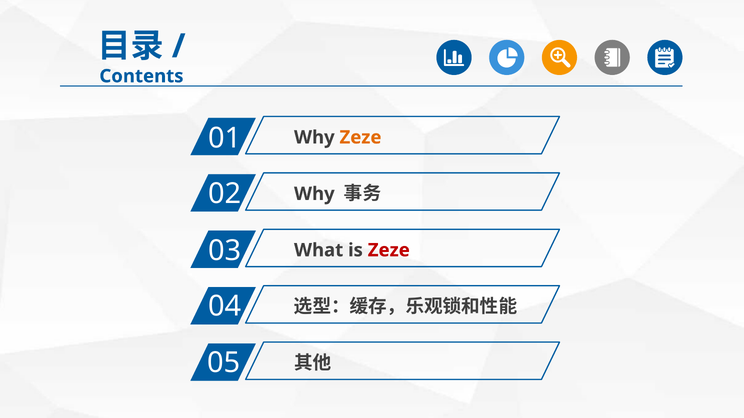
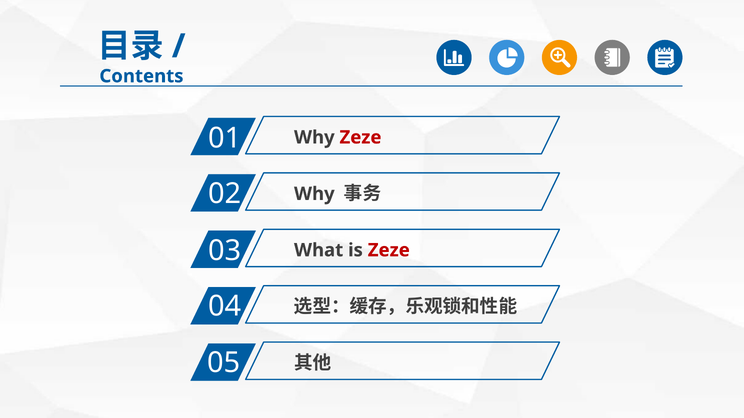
Zeze at (361, 138) colour: orange -> red
